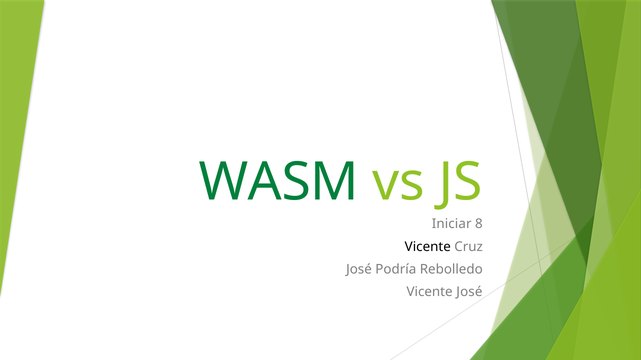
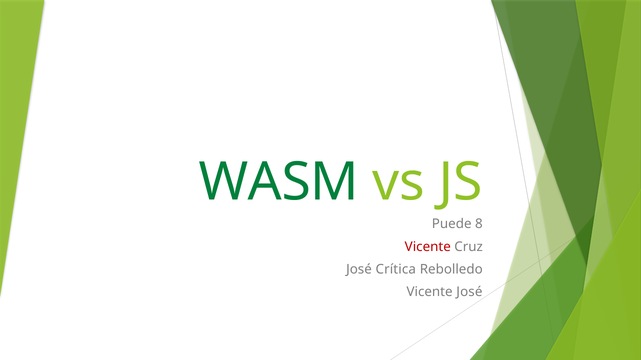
Iniciar: Iniciar -> Puede
Vicente at (428, 247) colour: black -> red
Podría: Podría -> Crítica
